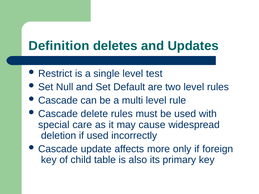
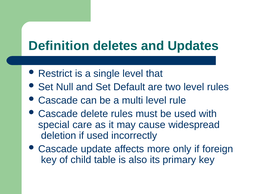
test: test -> that
